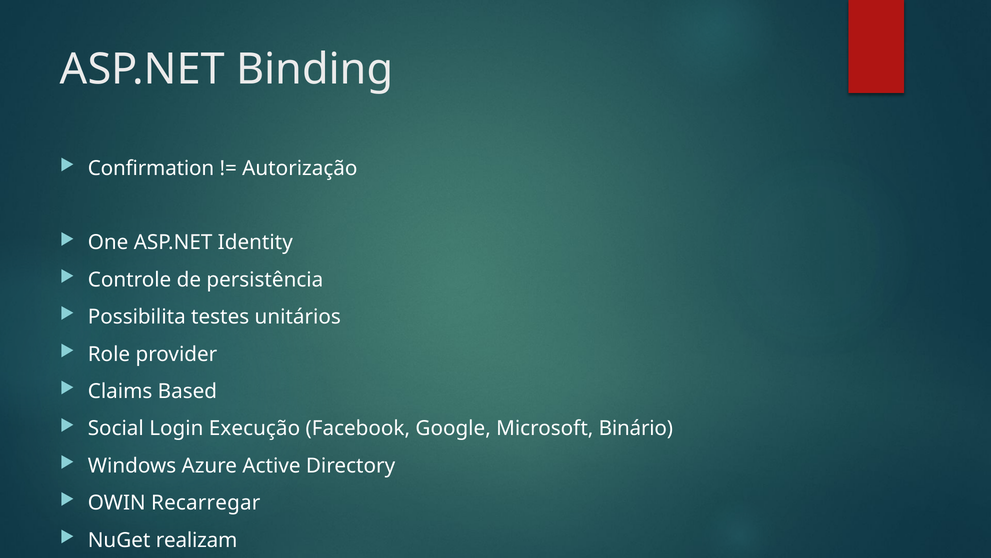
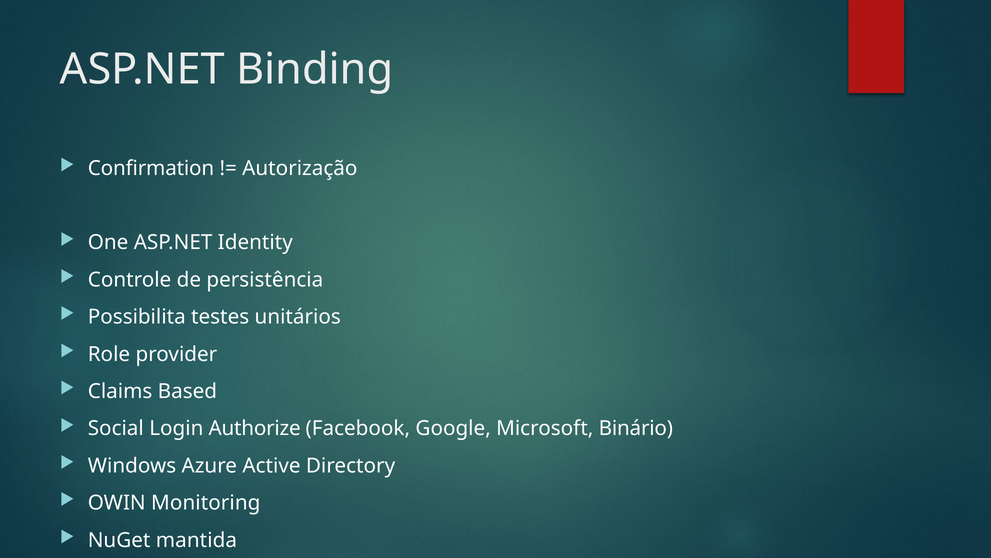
Execução: Execução -> Authorize
Recarregar: Recarregar -> Monitoring
realizam: realizam -> mantida
